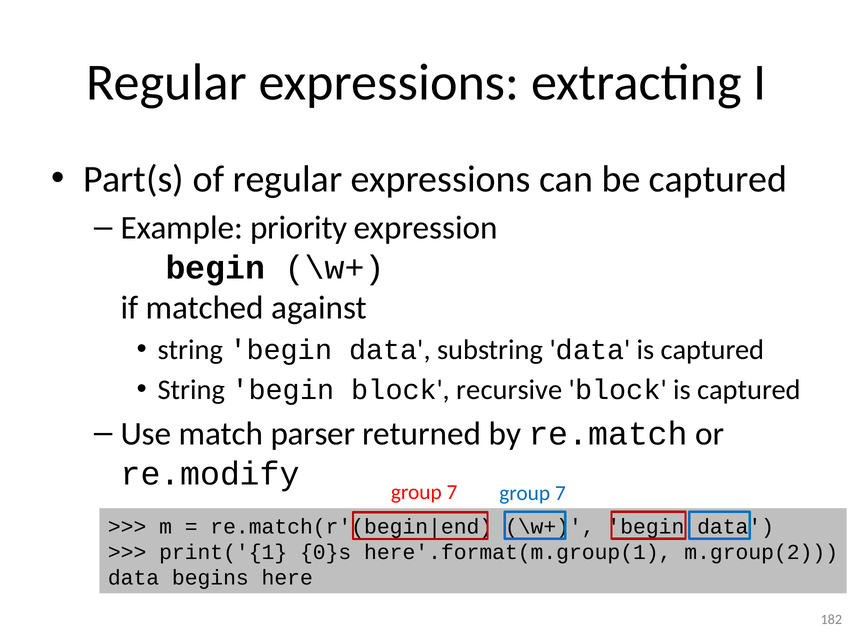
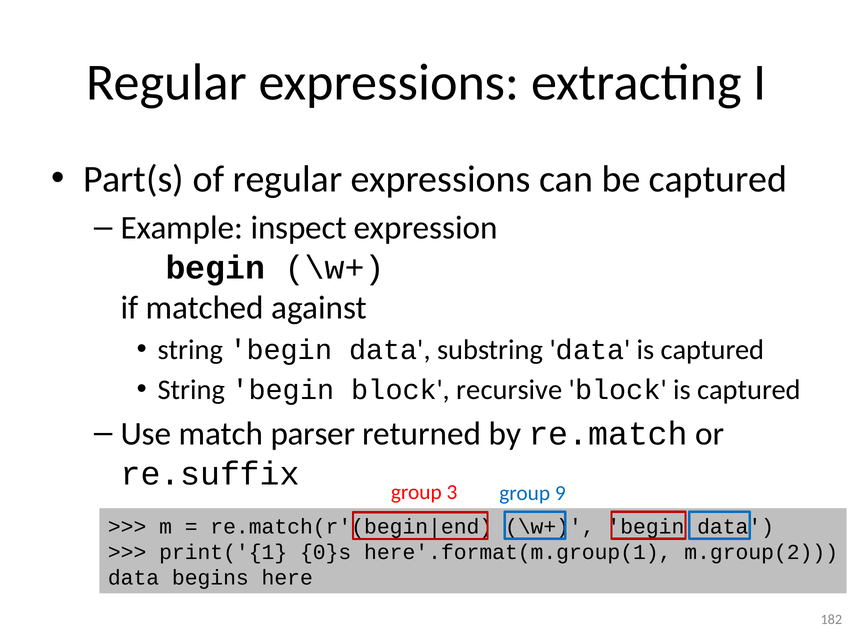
priority: priority -> inspect
re.modify: re.modify -> re.suffix
7 at (452, 493): 7 -> 3
7 at (560, 493): 7 -> 9
